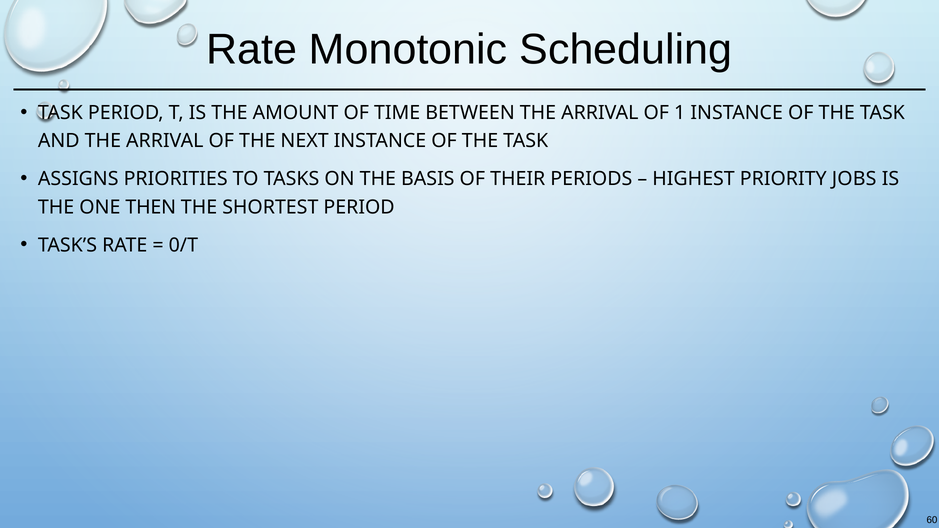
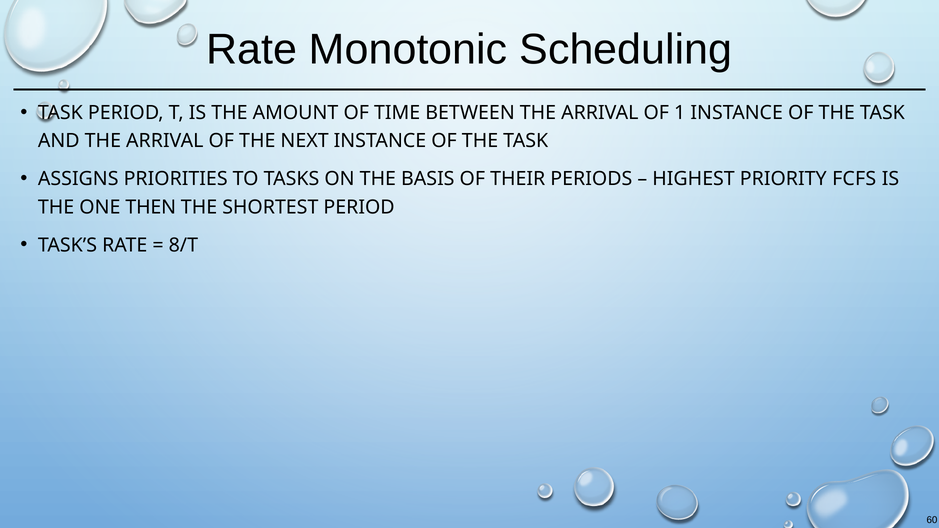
JOBS: JOBS -> FCFS
0/T: 0/T -> 8/T
